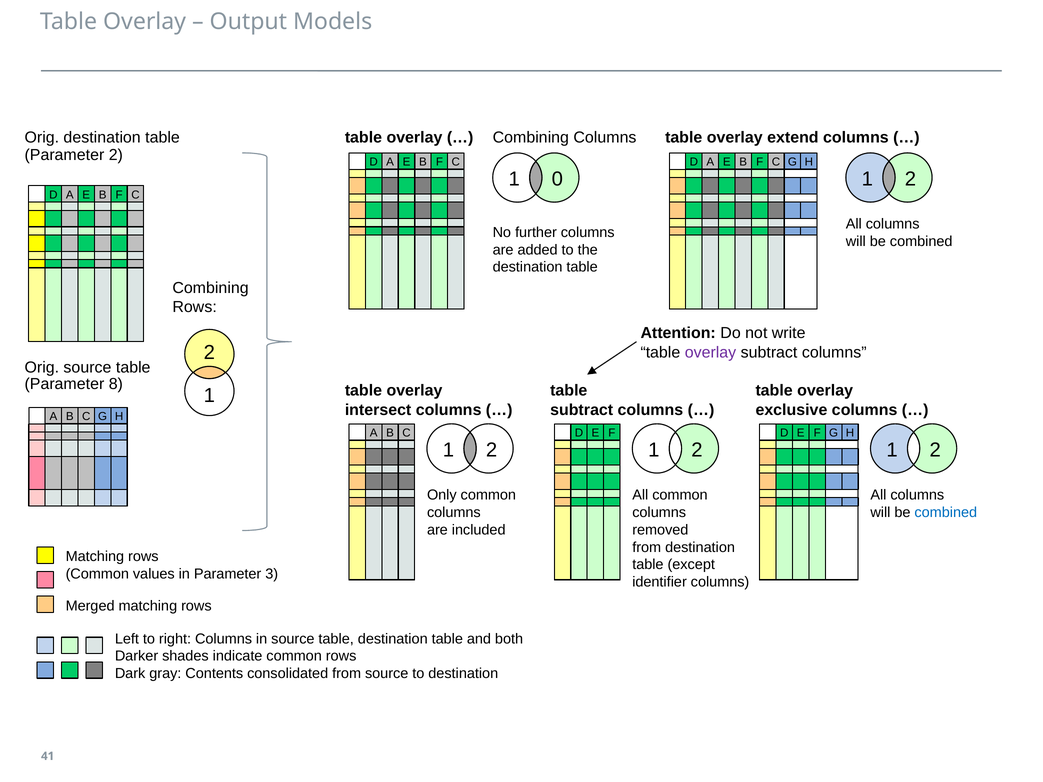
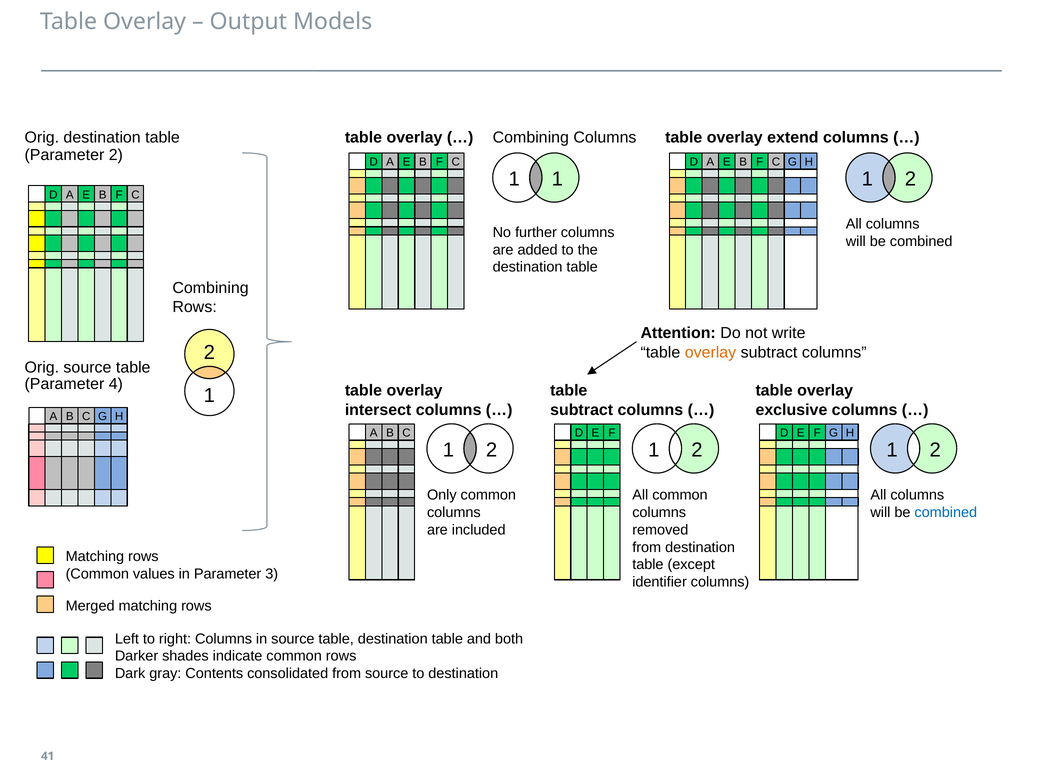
0 at (557, 179): 0 -> 1
overlay at (711, 352) colour: purple -> orange
8: 8 -> 4
